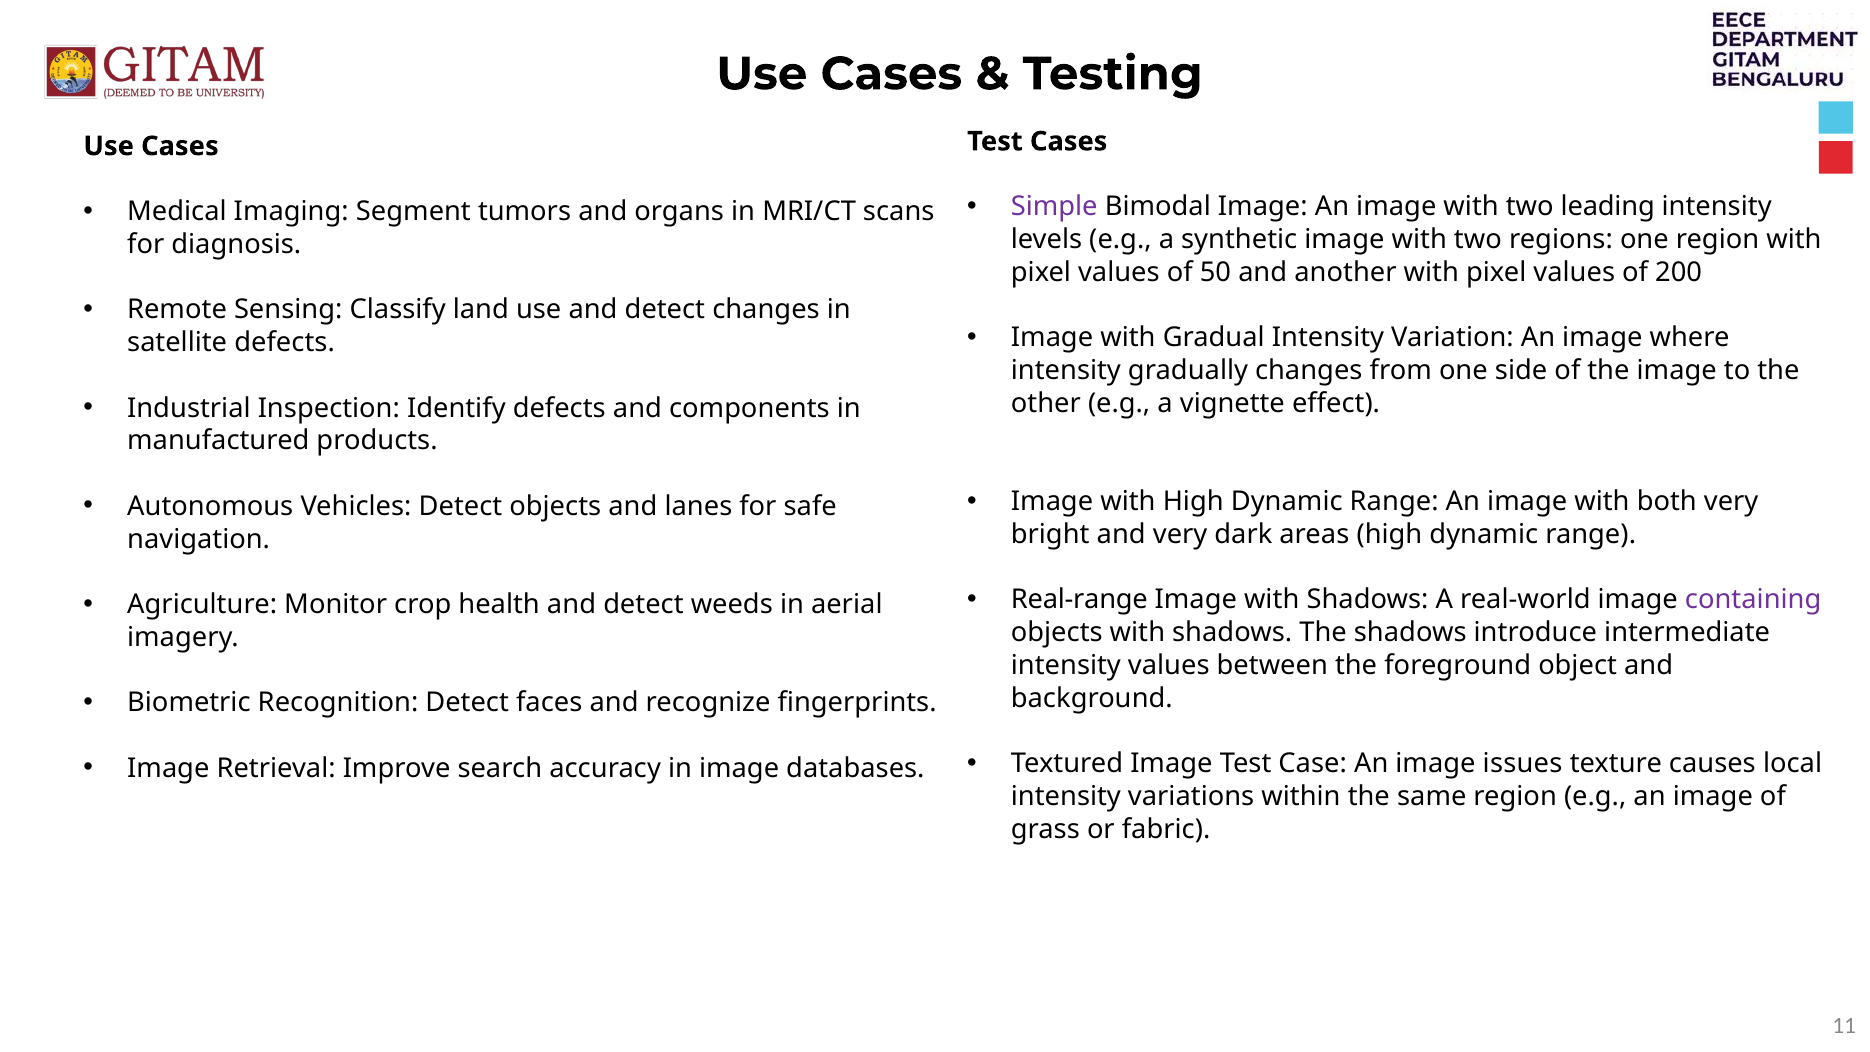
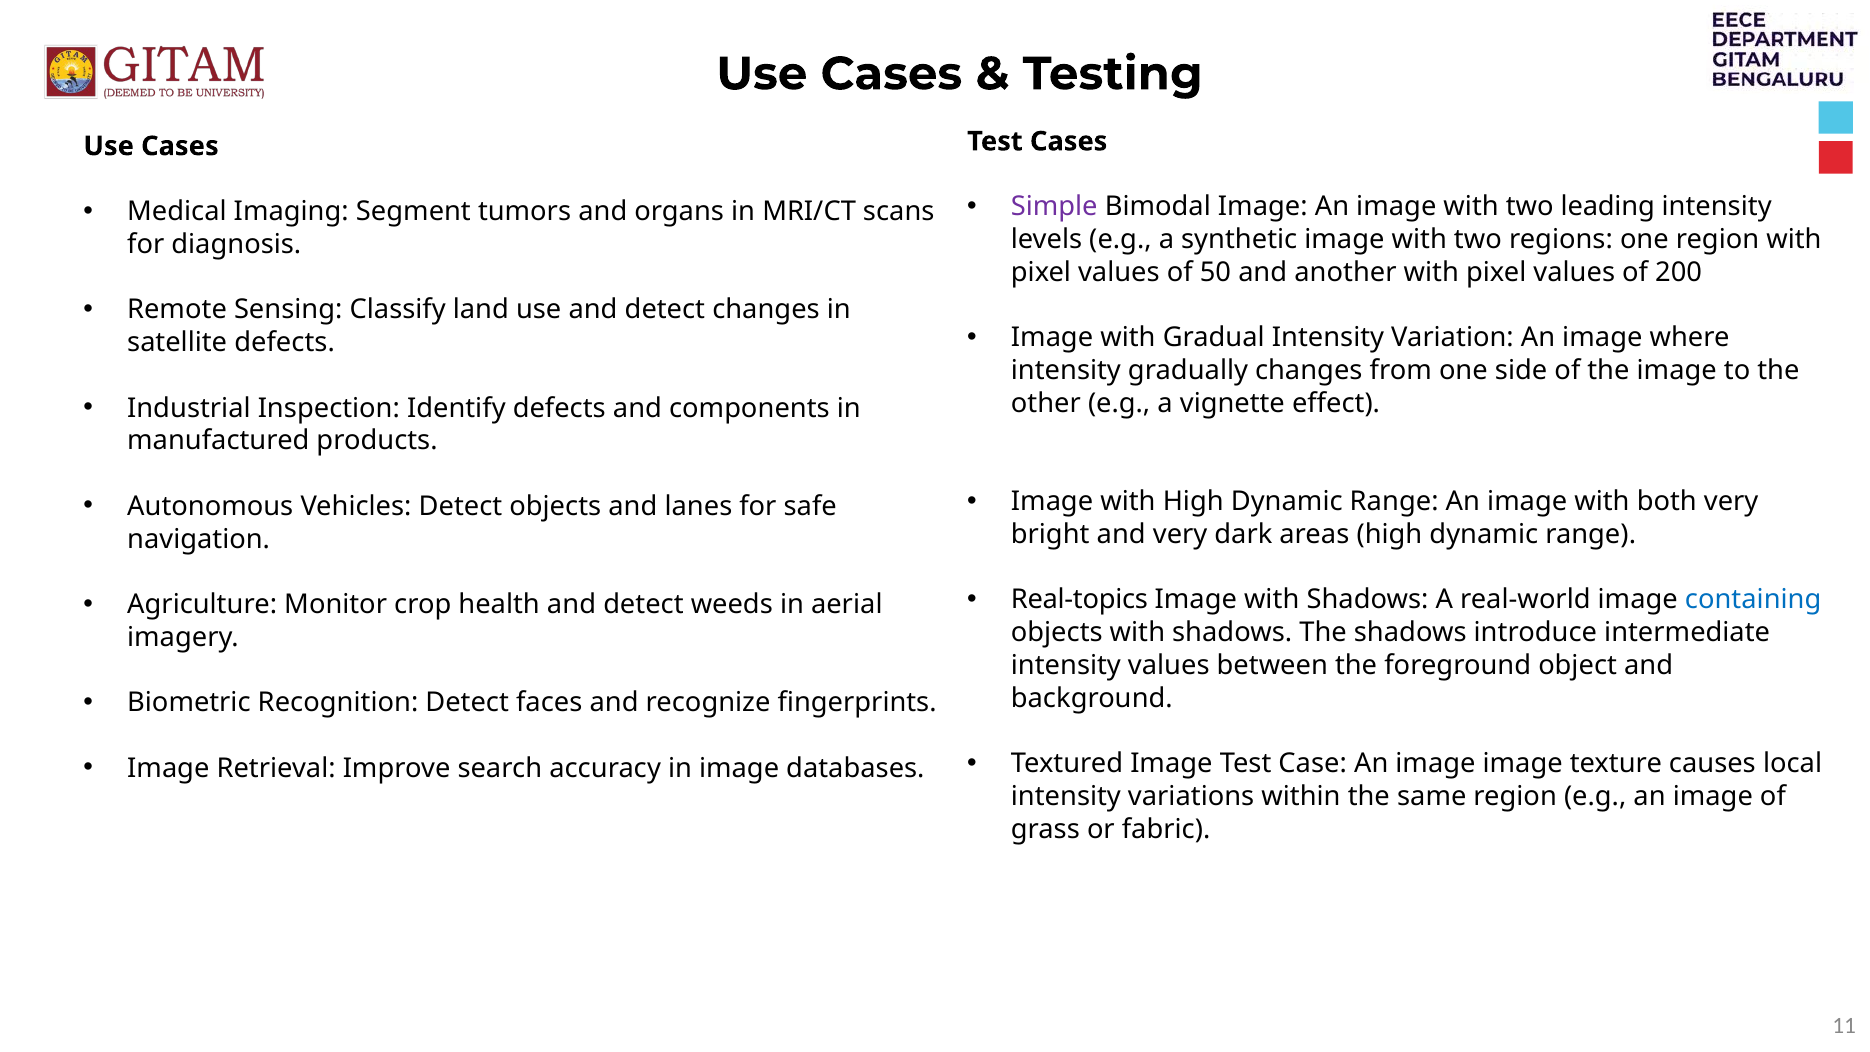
Real-range: Real-range -> Real-topics
containing colour: purple -> blue
image issues: issues -> image
